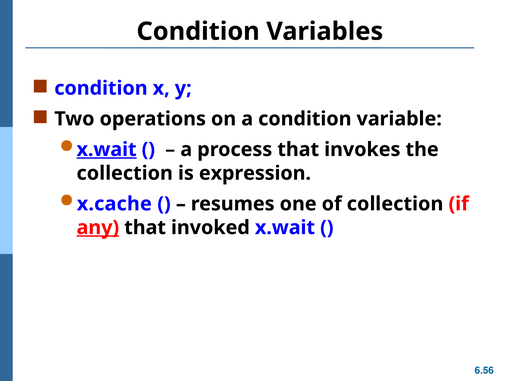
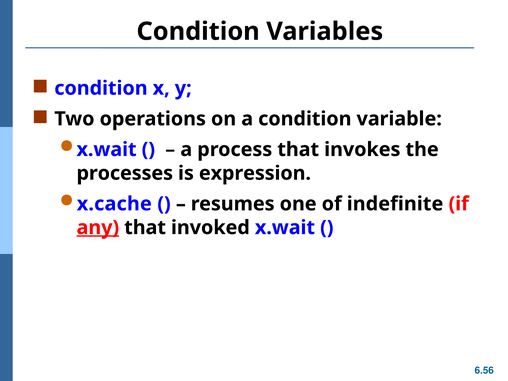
x.wait at (107, 149) underline: present -> none
collection at (125, 173): collection -> processes
of collection: collection -> indefinite
